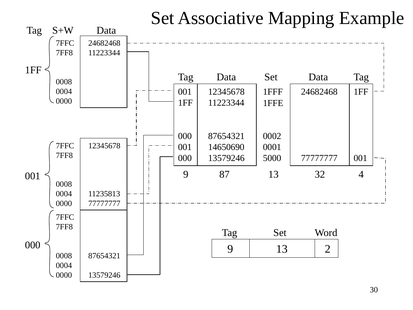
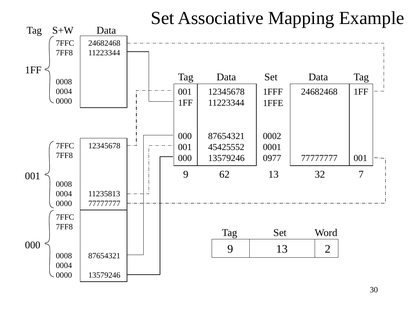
14650690: 14650690 -> 45425552
5000: 5000 -> 0977
87: 87 -> 62
4: 4 -> 7
